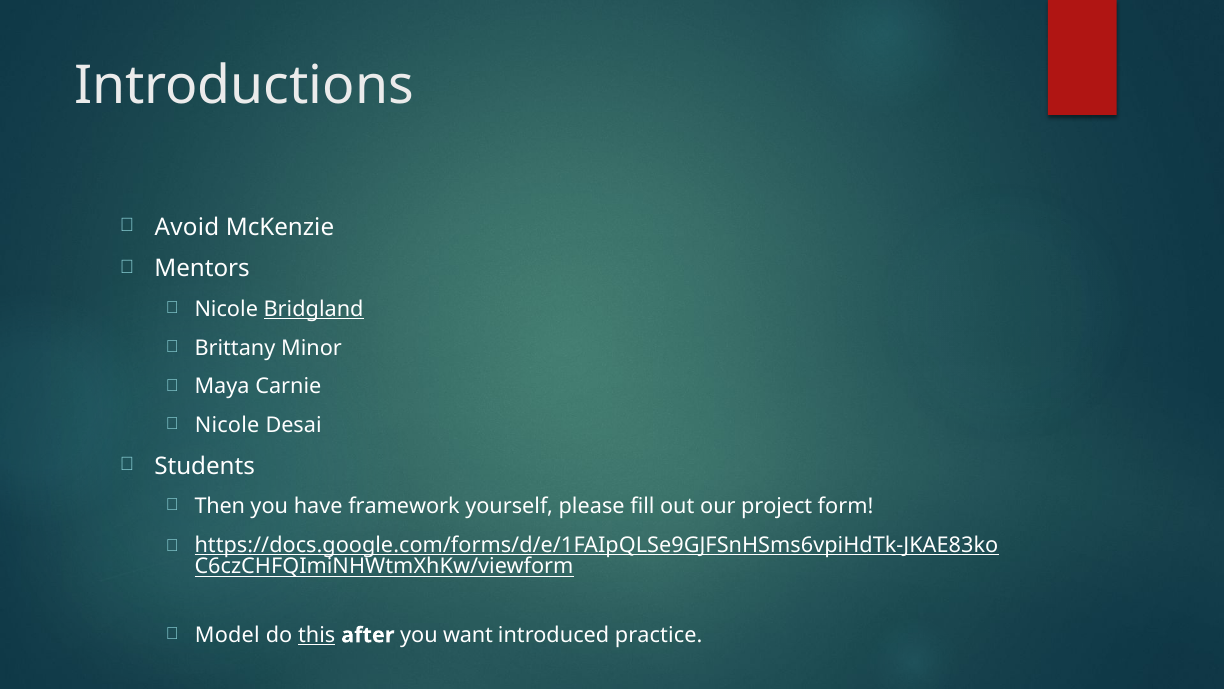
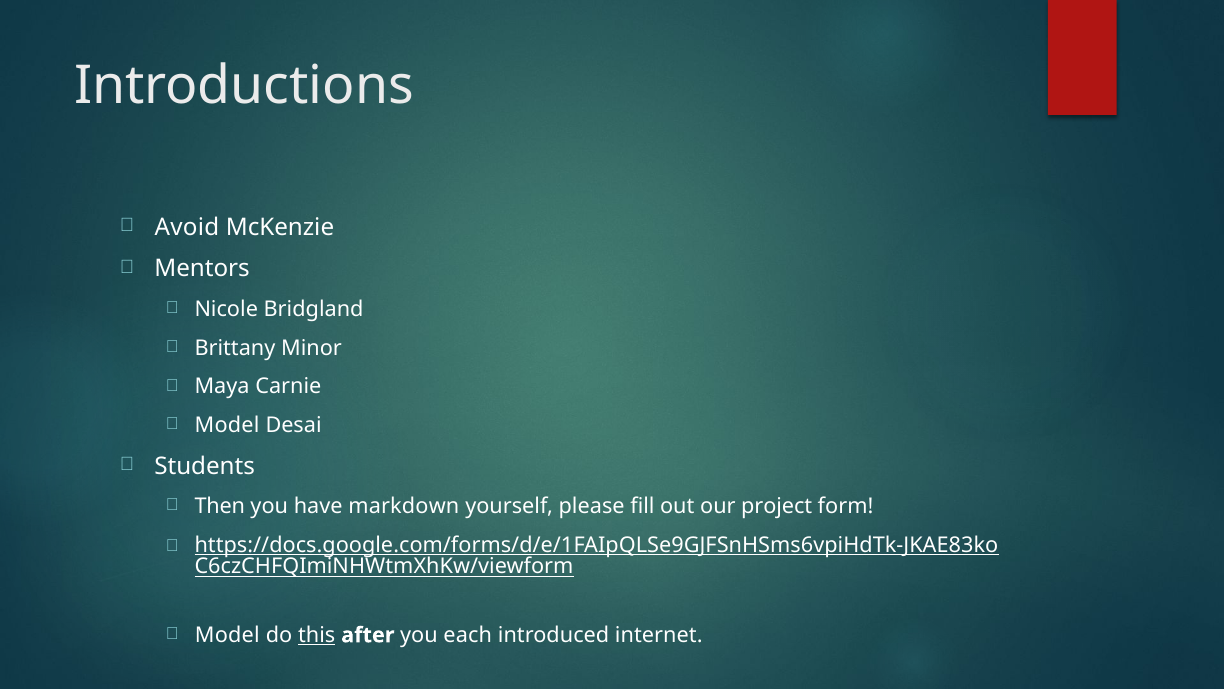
Bridgland underline: present -> none
Nicole at (227, 425): Nicole -> Model
framework: framework -> markdown
want: want -> each
practice: practice -> internet
